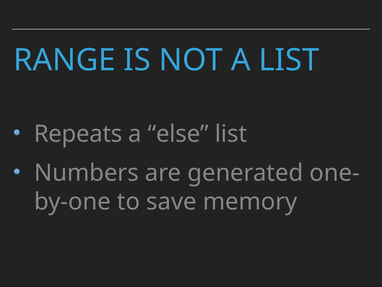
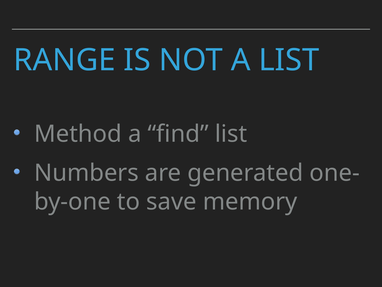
Repeats: Repeats -> Method
else: else -> find
